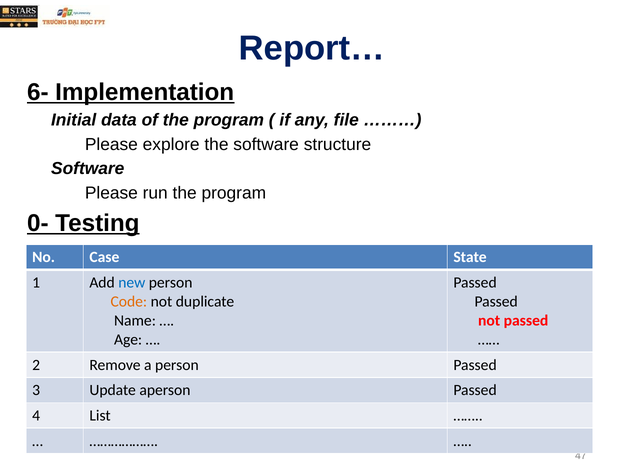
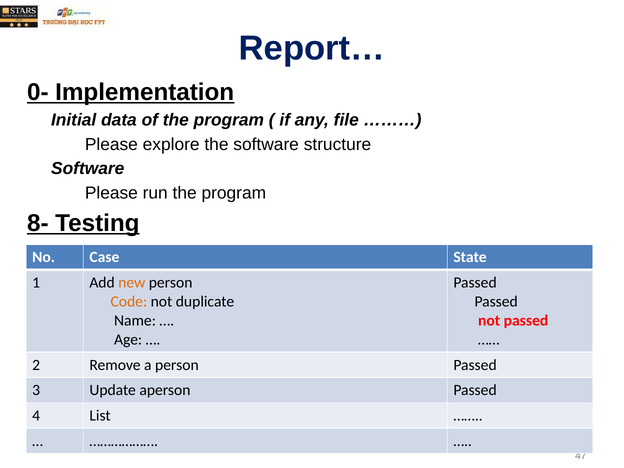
6-: 6- -> 0-
0-: 0- -> 8-
new colour: blue -> orange
